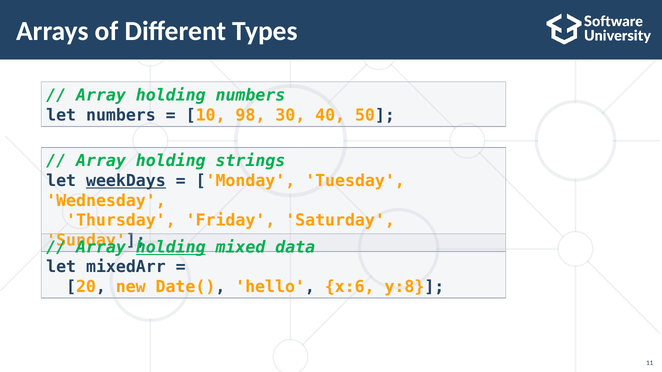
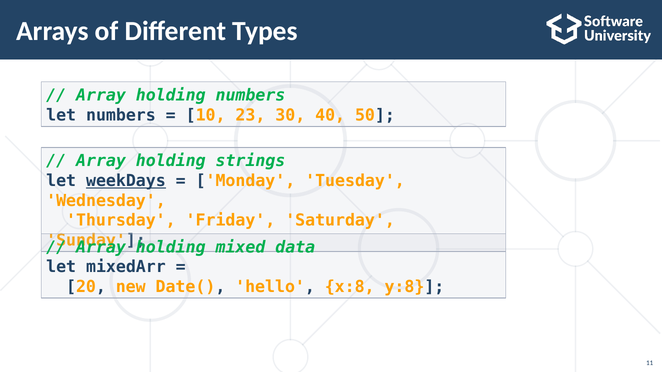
98: 98 -> 23
holding at (171, 247) underline: present -> none
x:6: x:6 -> x:8
